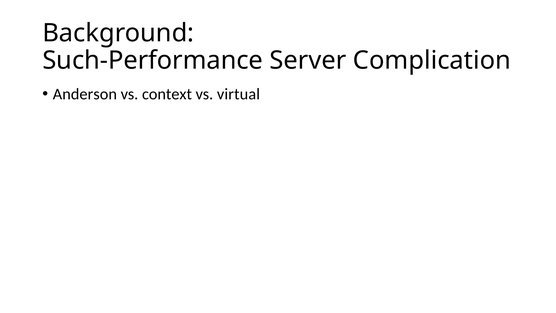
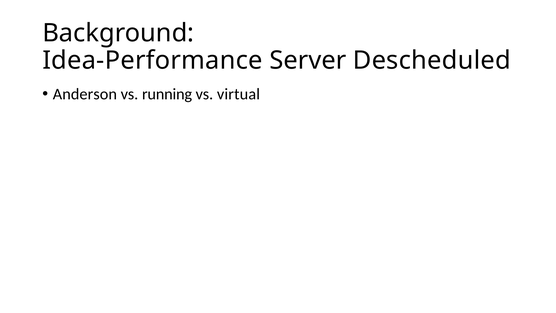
Such-Performance: Such-Performance -> Idea-Performance
Complication: Complication -> Descheduled
context: context -> running
